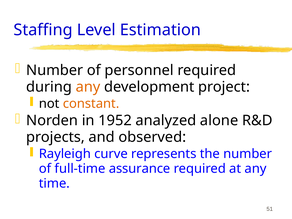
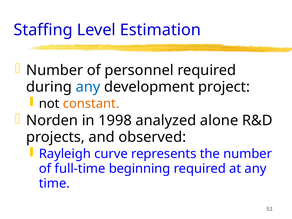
any at (88, 87) colour: orange -> blue
1952: 1952 -> 1998
assurance: assurance -> beginning
